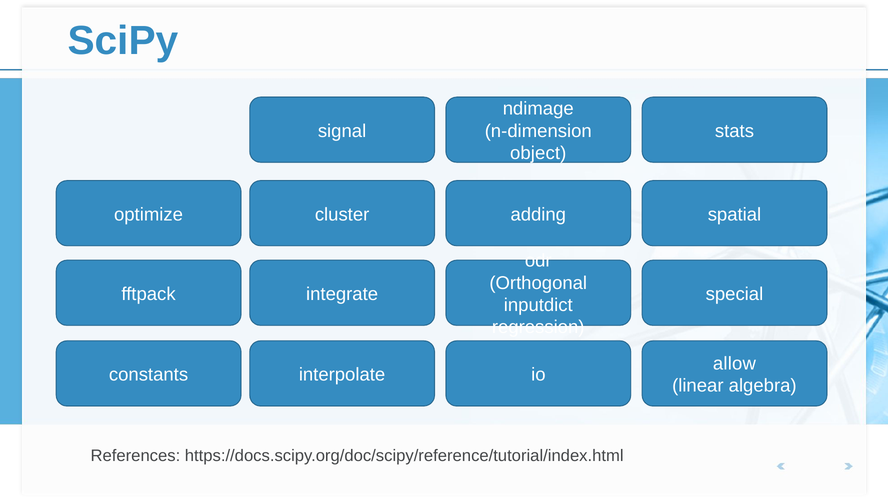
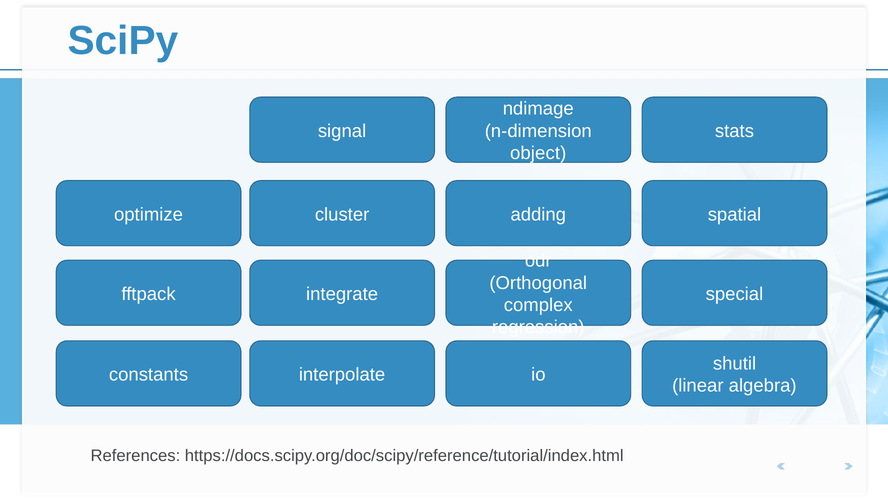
inputdict: inputdict -> complex
allow: allow -> shutil
